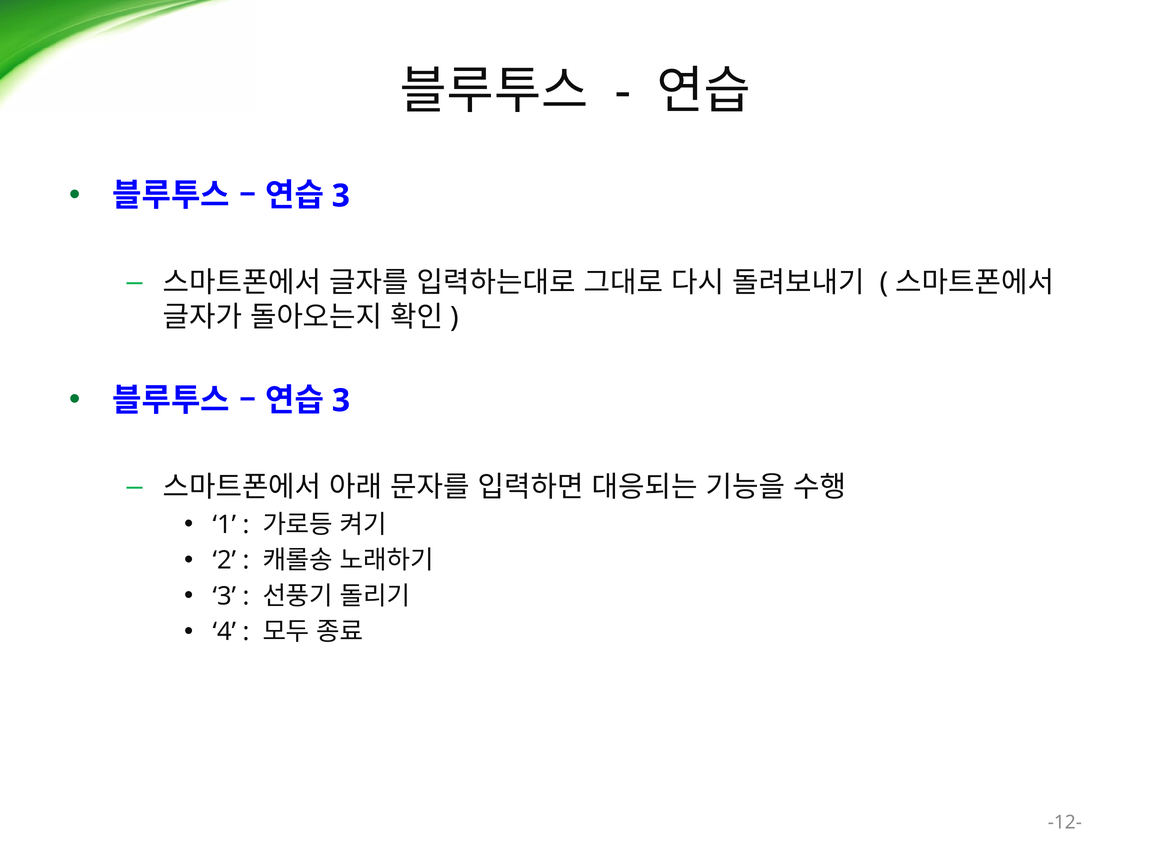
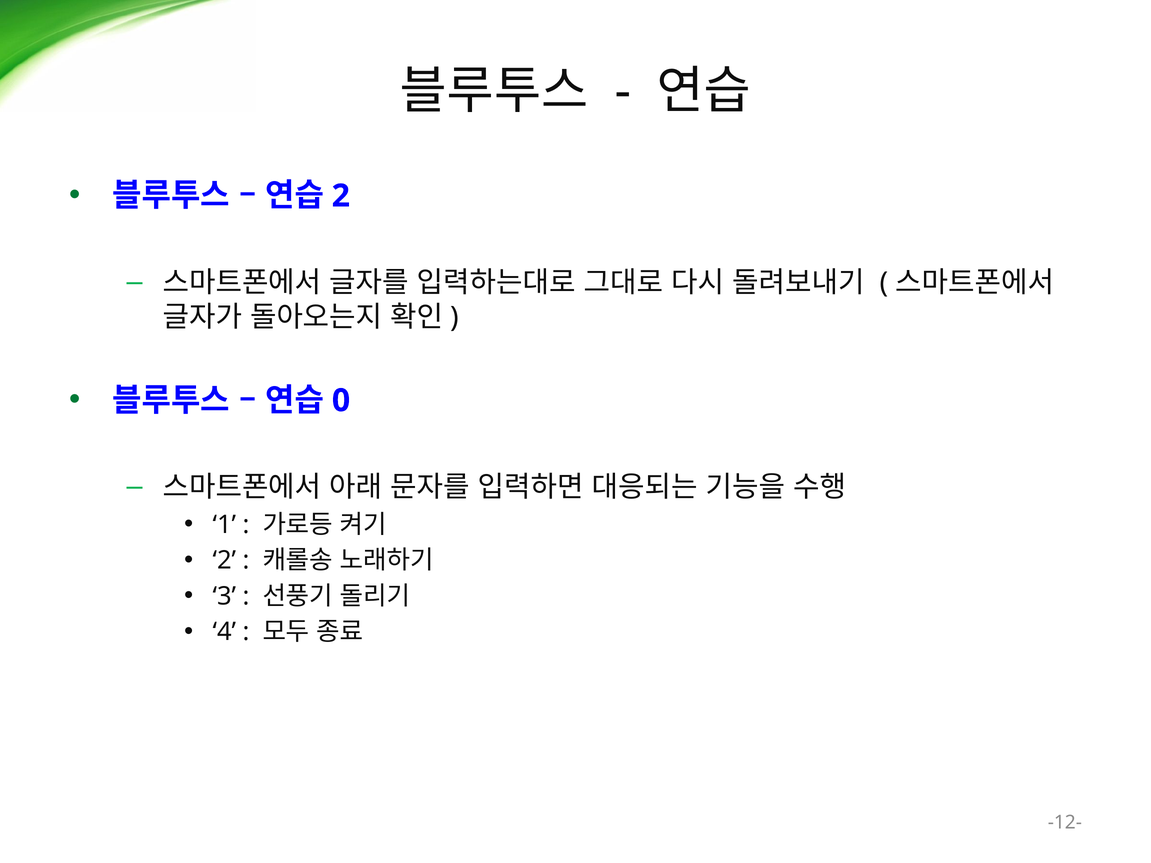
3 at (341, 196): 3 -> 2
3 at (341, 401): 3 -> 0
